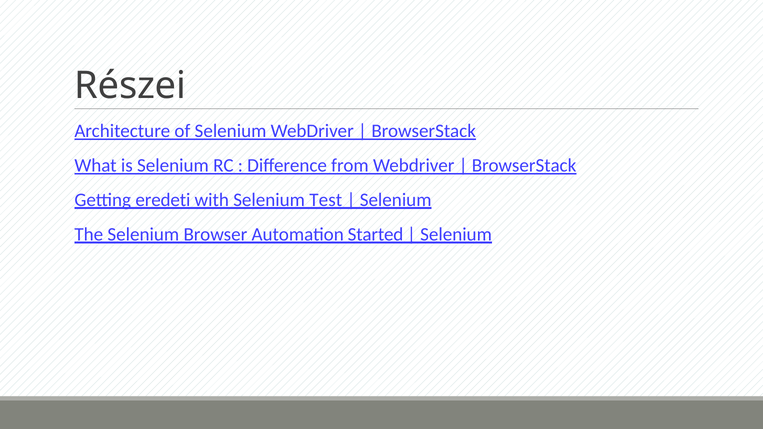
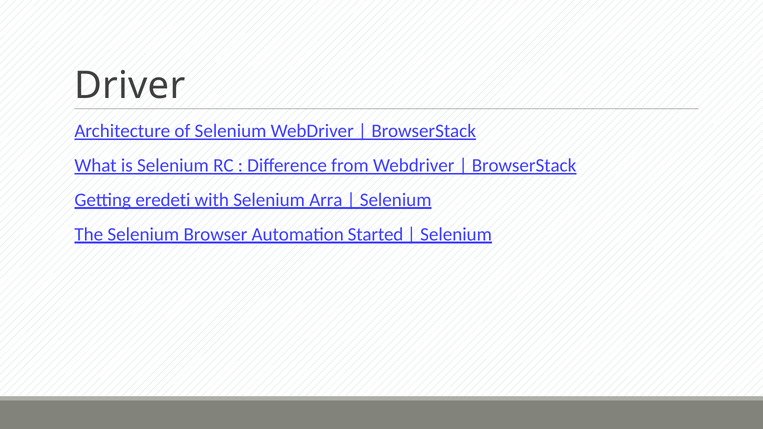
Részei: Részei -> Driver
Test: Test -> Arra
